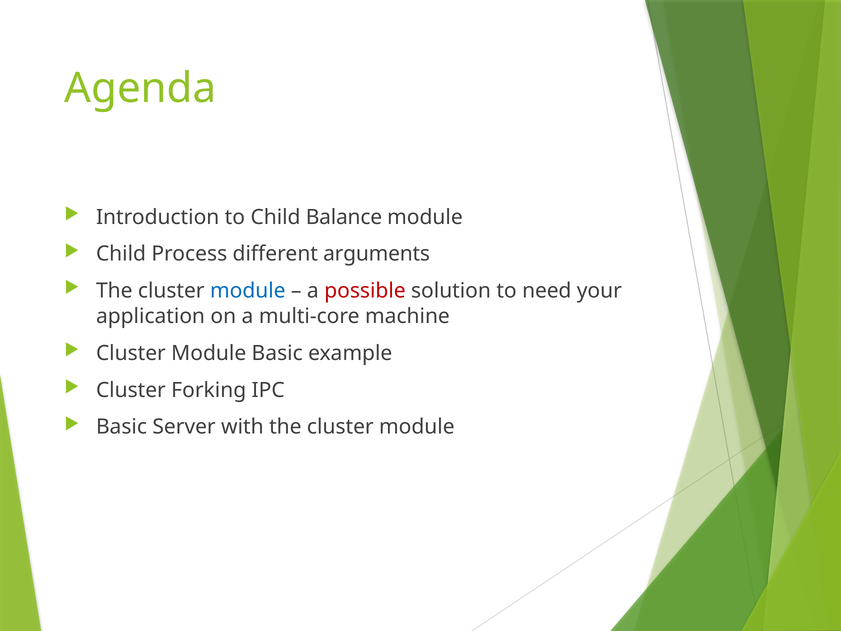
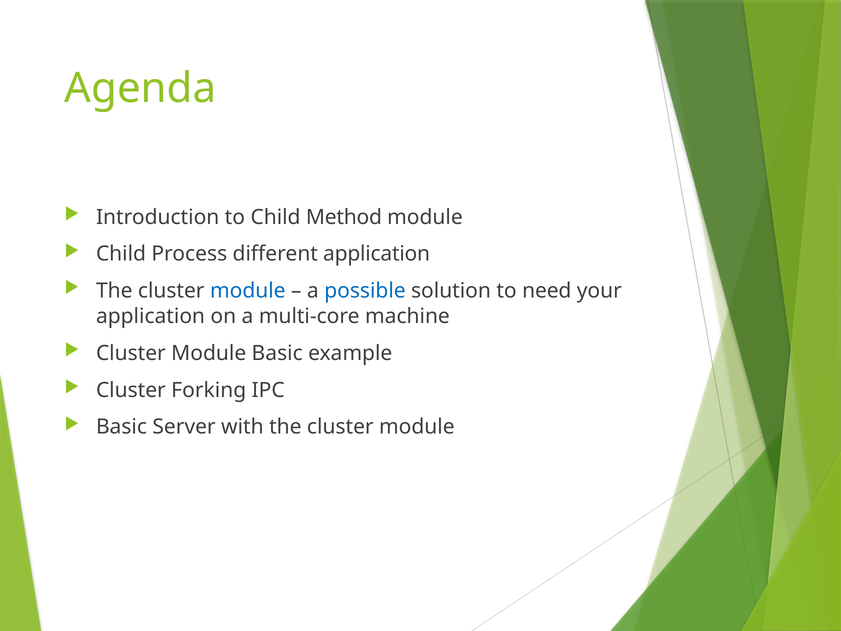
Balance: Balance -> Method
different arguments: arguments -> application
possible colour: red -> blue
